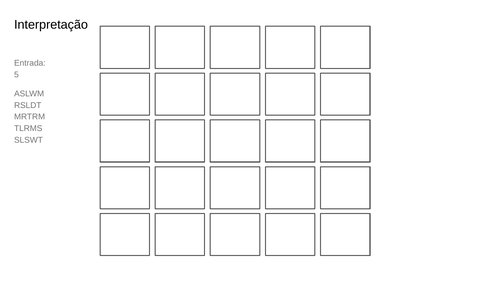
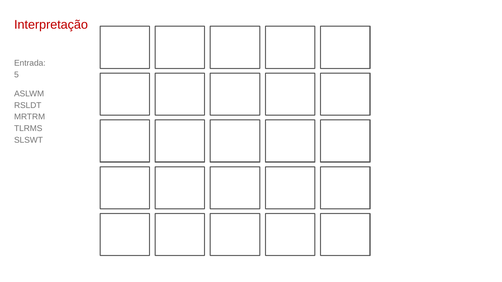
Interpretação colour: black -> red
